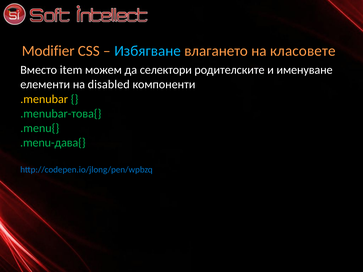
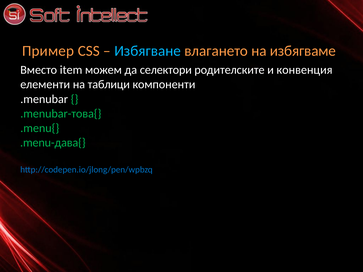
Modifier: Modifier -> Пример
класовете: класовете -> избягваме
именуване: именуване -> конвенция
disabled: disabled -> таблици
.menubar colour: yellow -> white
